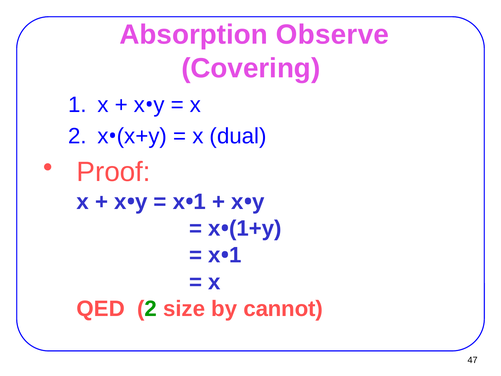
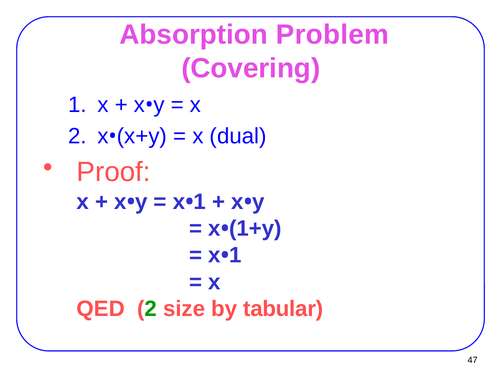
Observe: Observe -> Problem
cannot: cannot -> tabular
